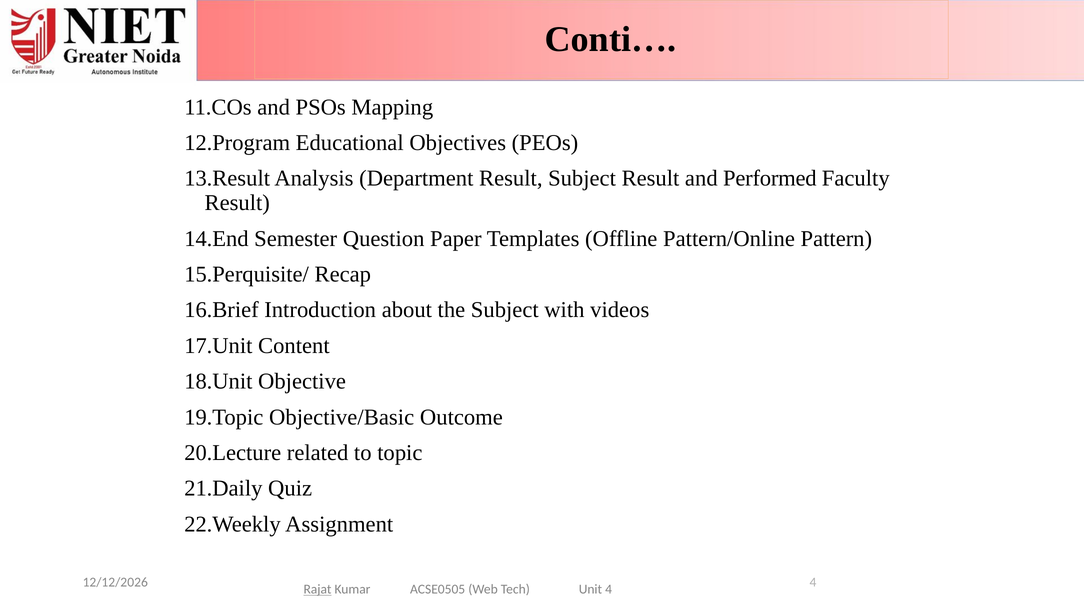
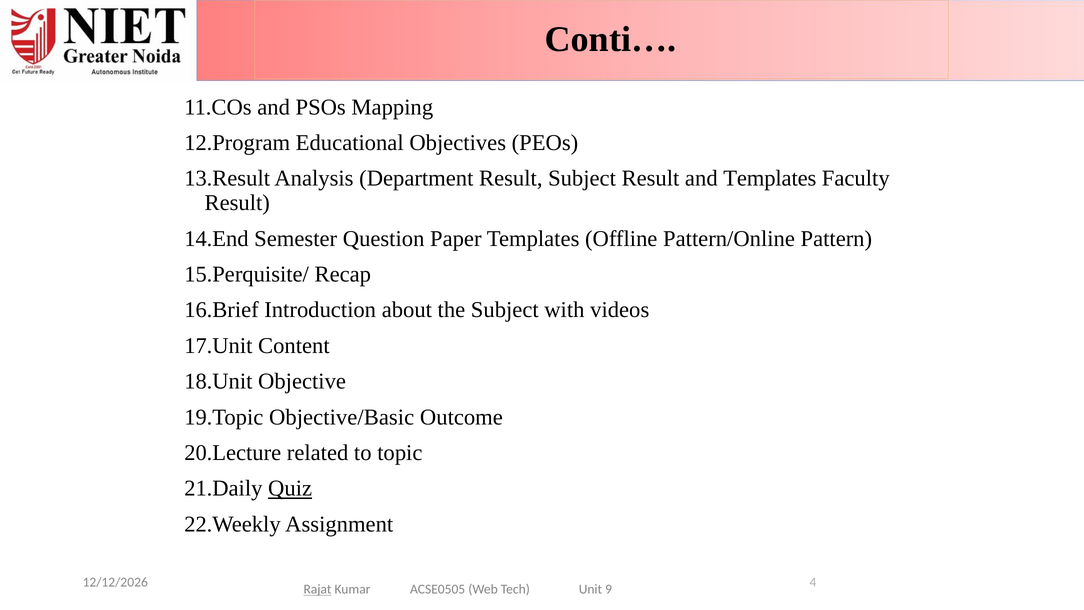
and Performed: Performed -> Templates
Quiz underline: none -> present
Unit 4: 4 -> 9
